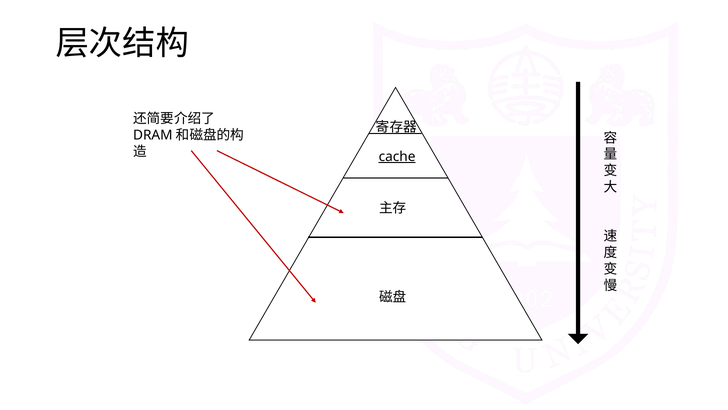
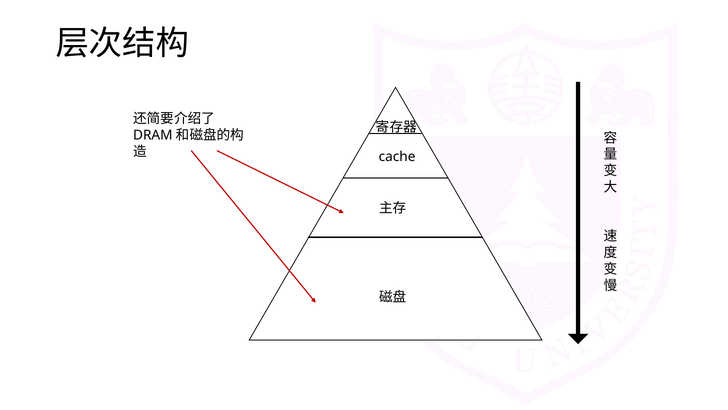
cache underline: present -> none
